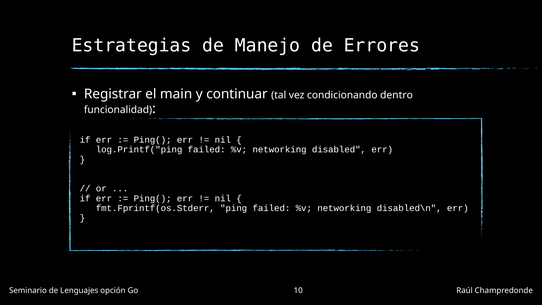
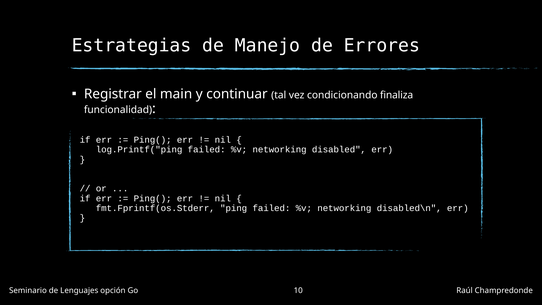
dentro: dentro -> finaliza
